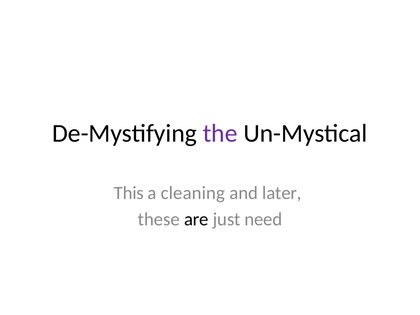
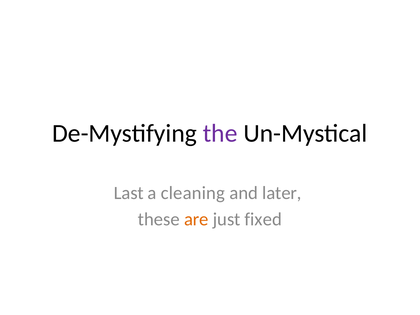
This: This -> Last
are colour: black -> orange
need: need -> fixed
